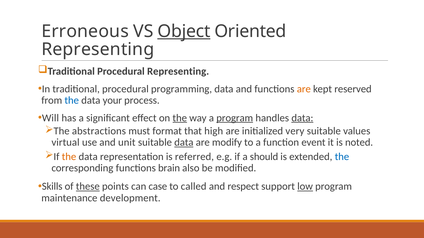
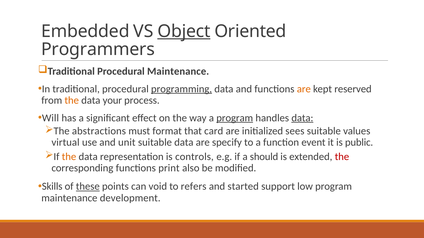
Erroneous: Erroneous -> Embedded
Representing at (98, 49): Representing -> Programmers
Procedural Representing: Representing -> Maintenance
programming underline: none -> present
the at (72, 101) colour: blue -> orange
the at (180, 118) underline: present -> none
high: high -> card
very: very -> sees
data at (184, 143) underline: present -> none
modify: modify -> specify
noted: noted -> public
referred: referred -> controls
the at (342, 157) colour: blue -> red
brain: brain -> print
case: case -> void
called: called -> refers
respect: respect -> started
low underline: present -> none
